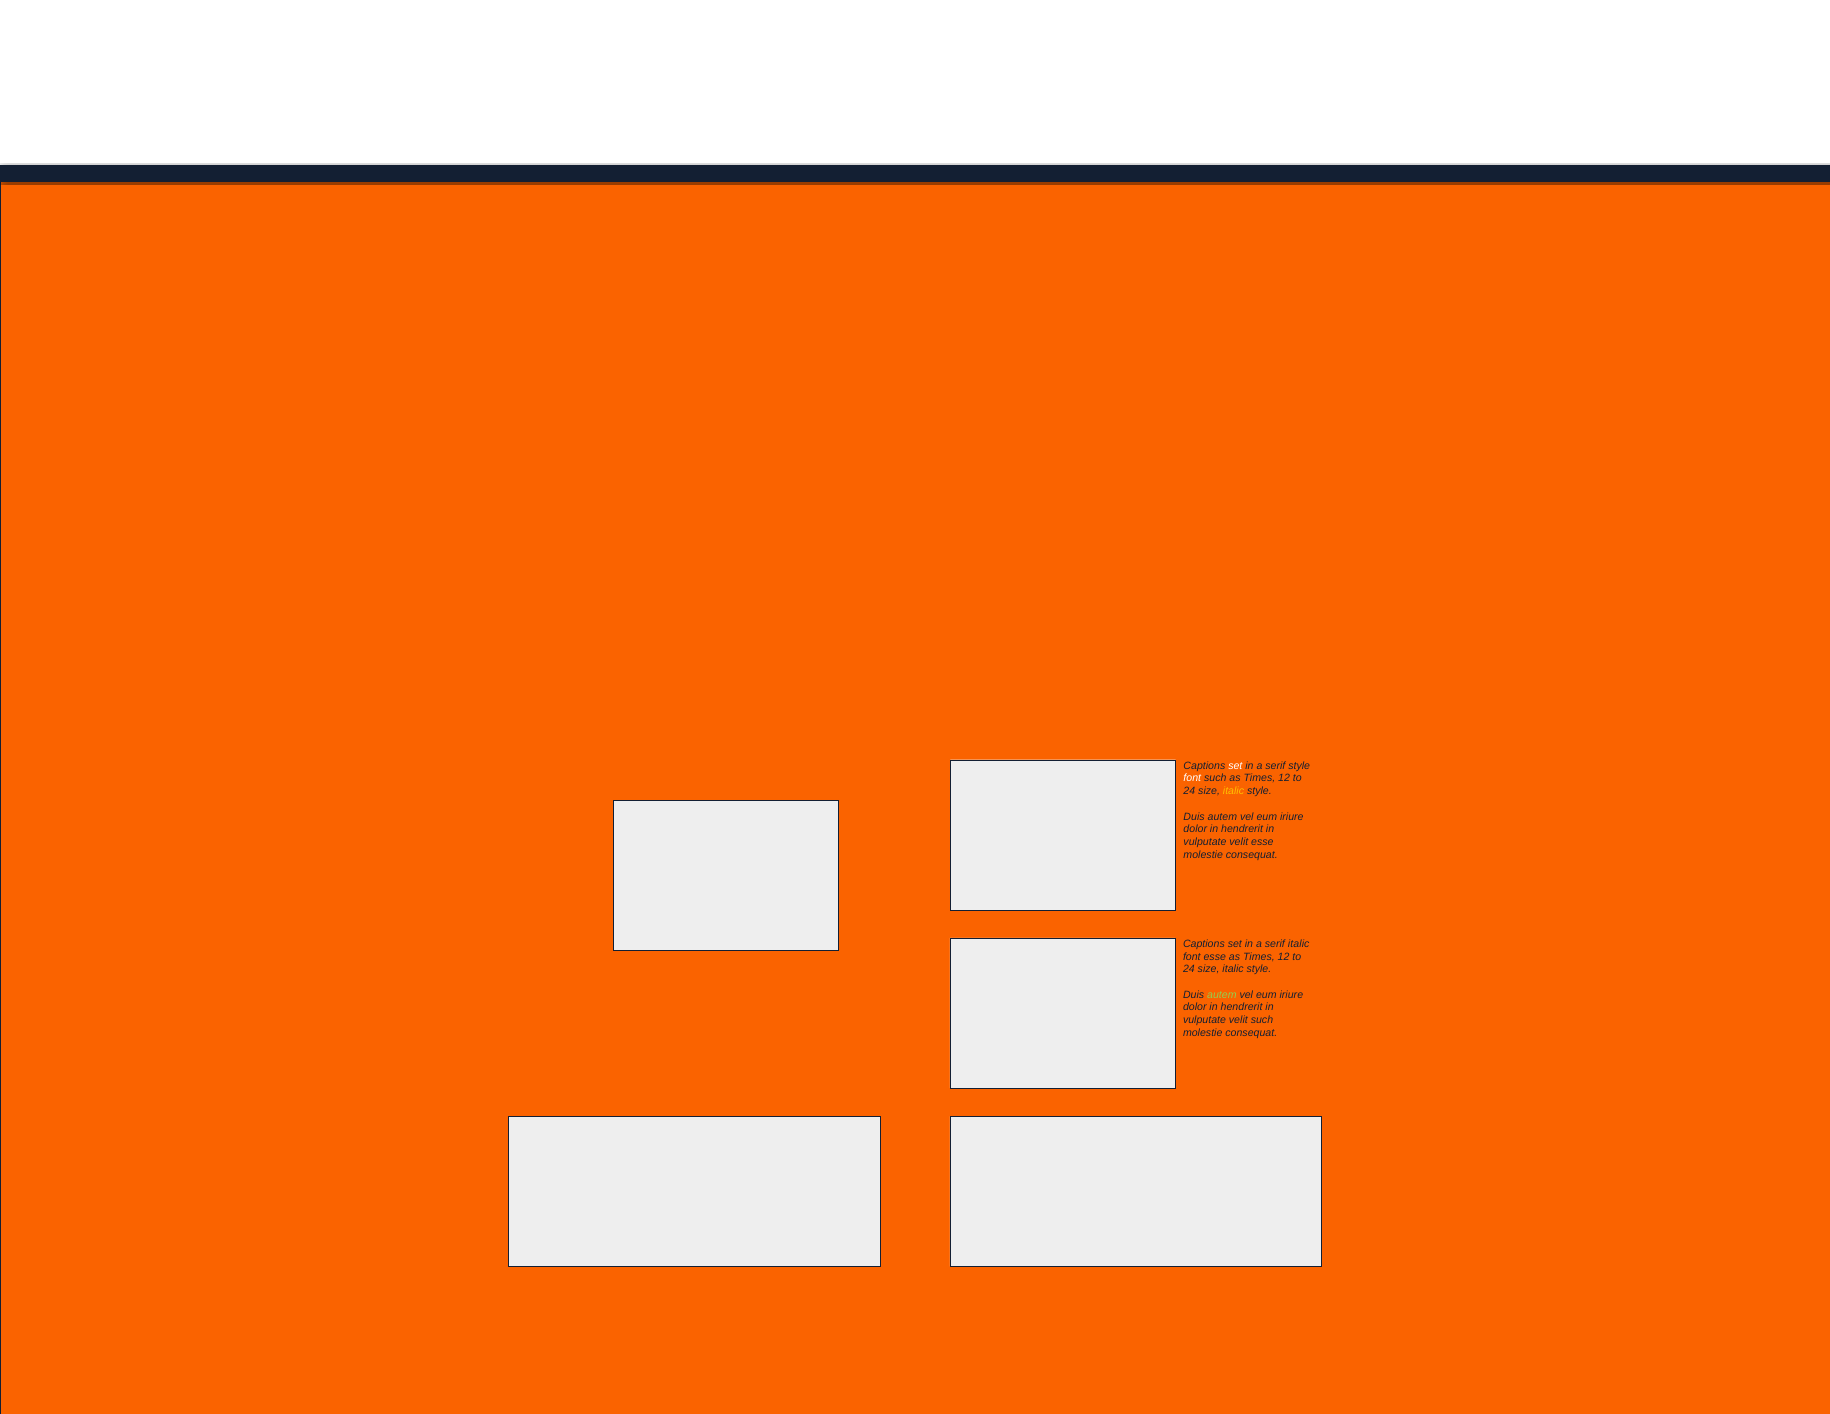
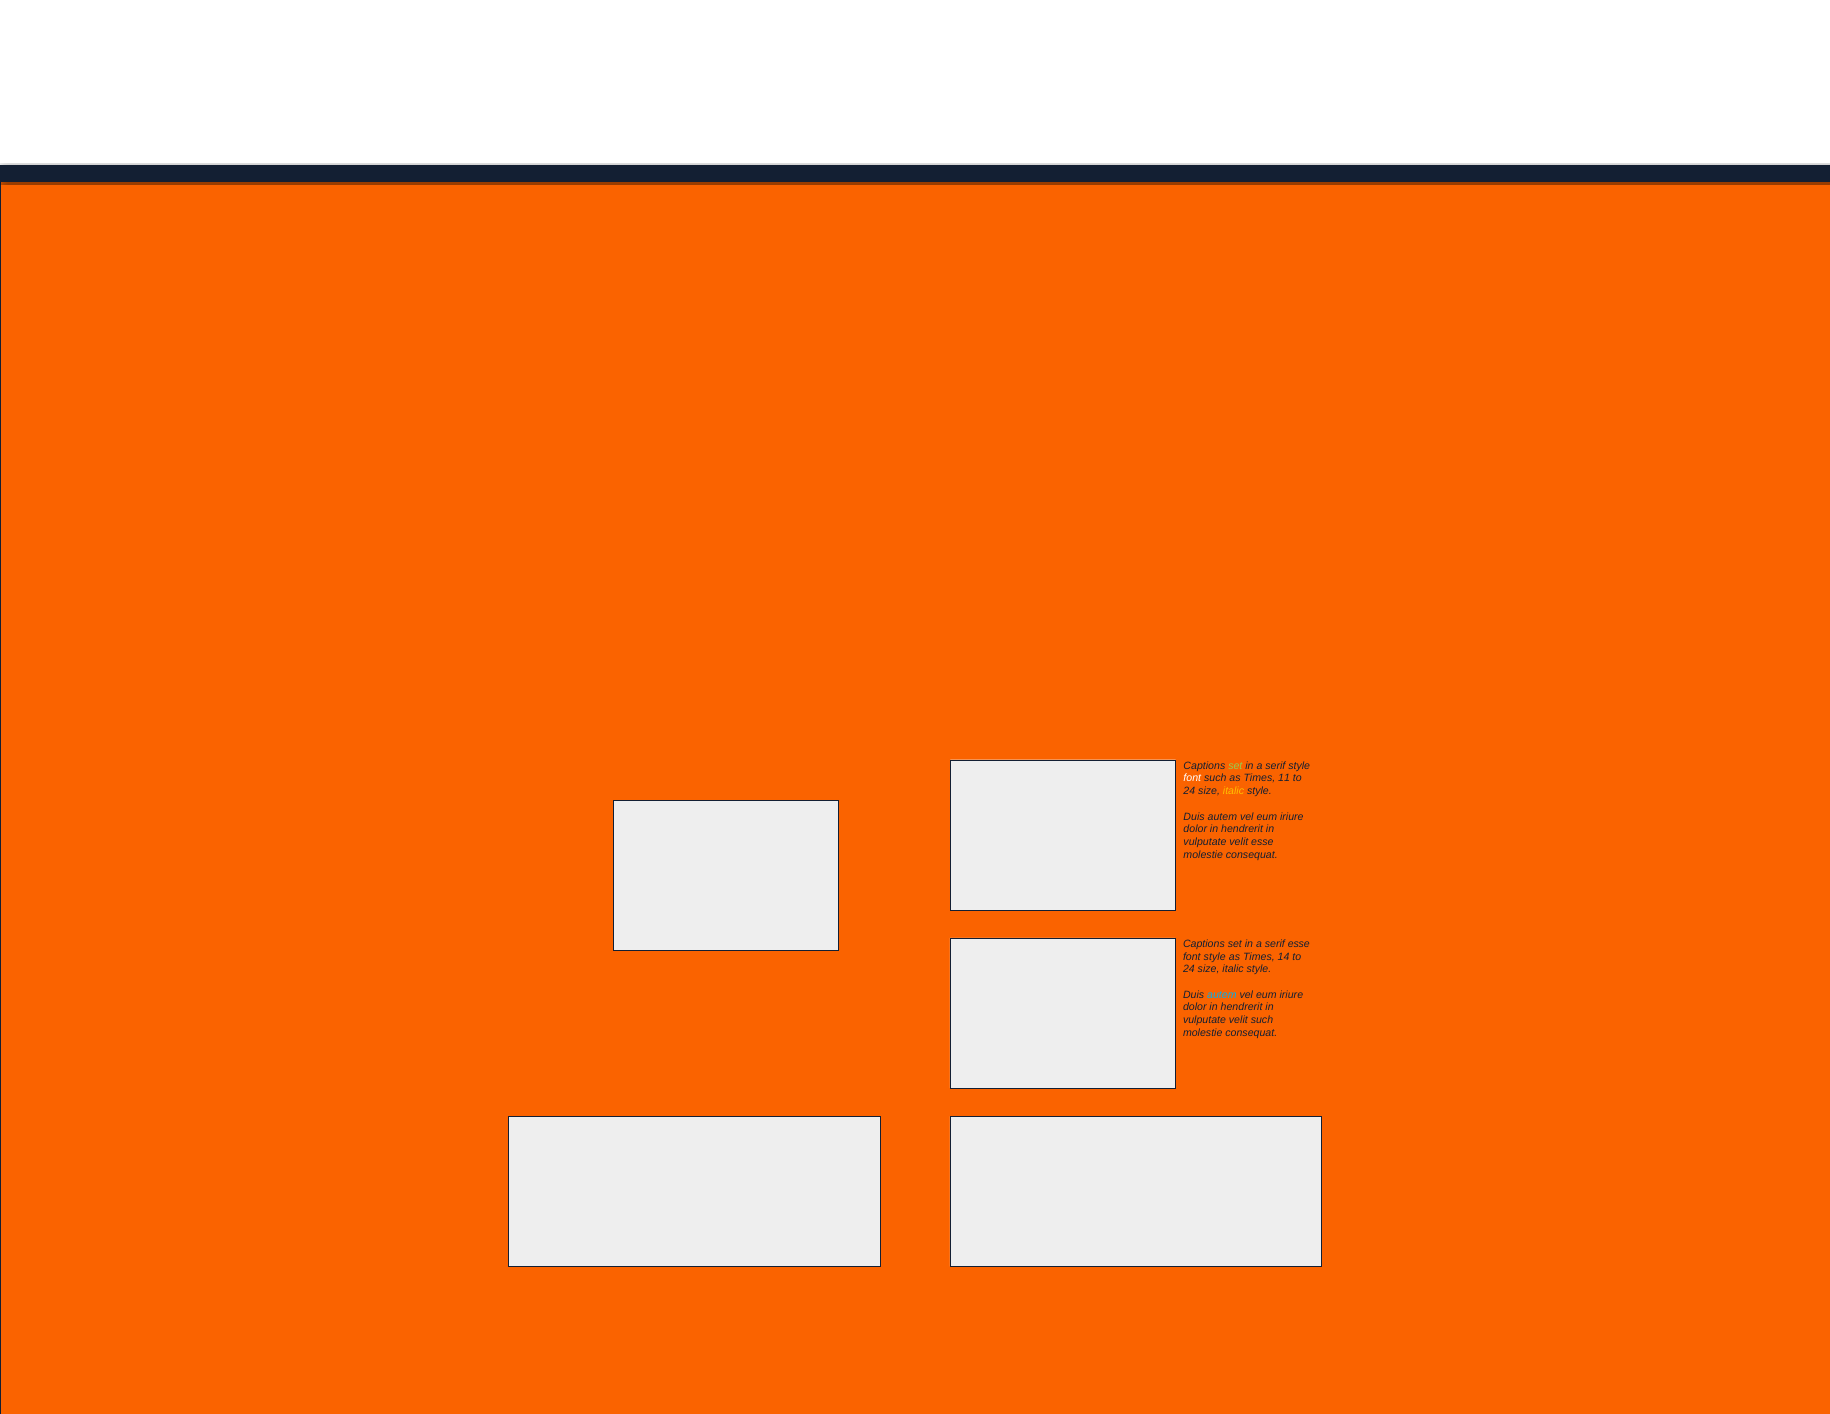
set at (1235, 766) colour: white -> light green
such as Times 12: 12 -> 11
serif italic: italic -> esse
font esse: esse -> style
12 at (1284, 957): 12 -> 14
autem at (1222, 995) colour: light green -> light blue
